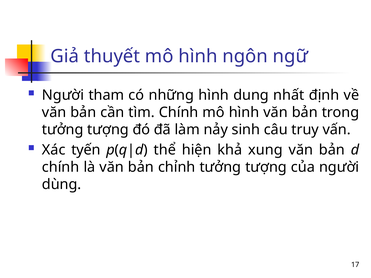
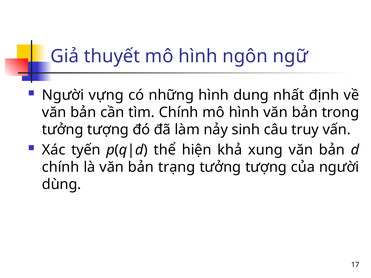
tham: tham -> vựng
chỉnh: chỉnh -> trạng
